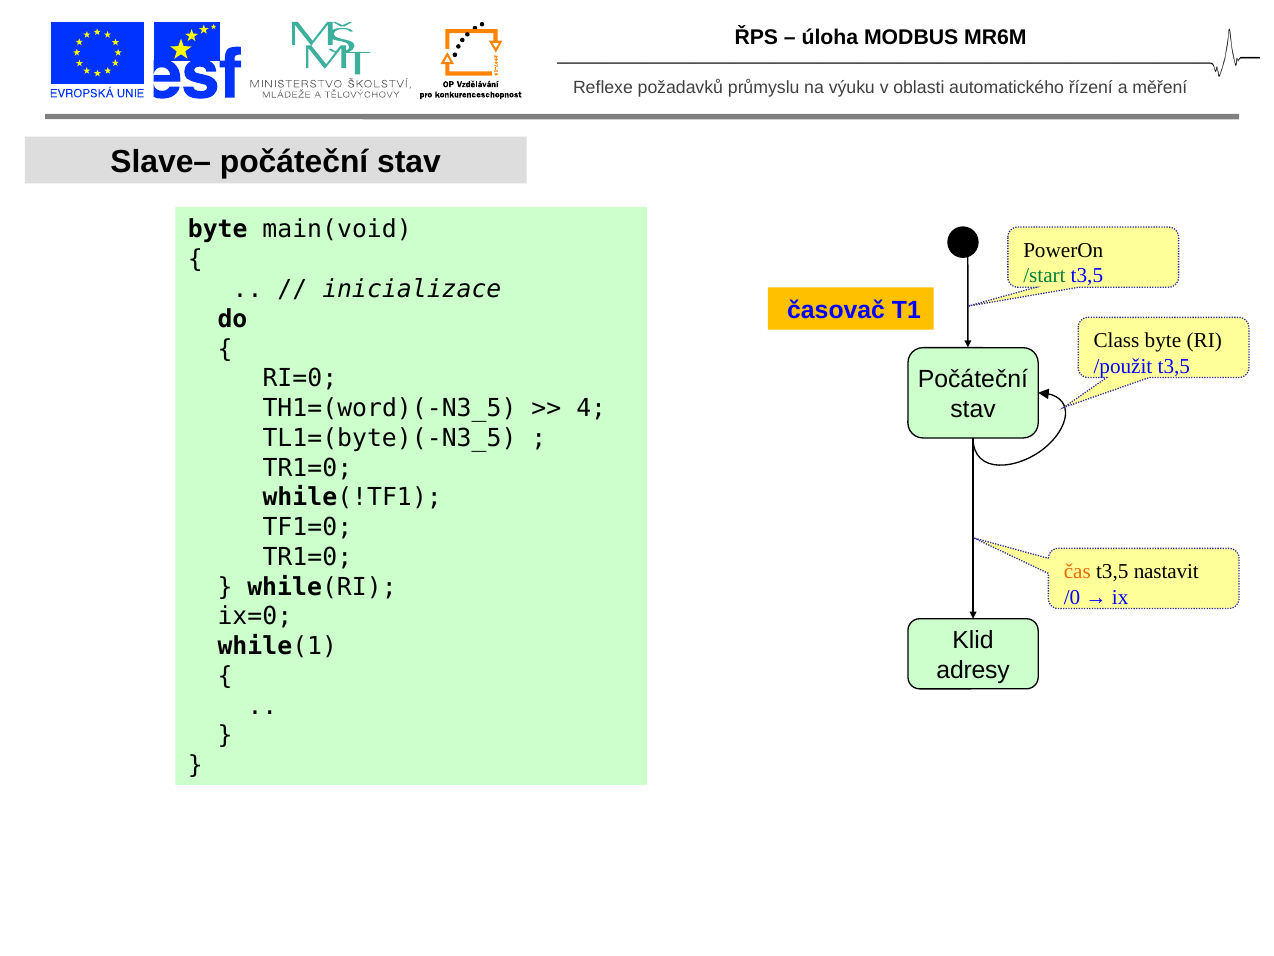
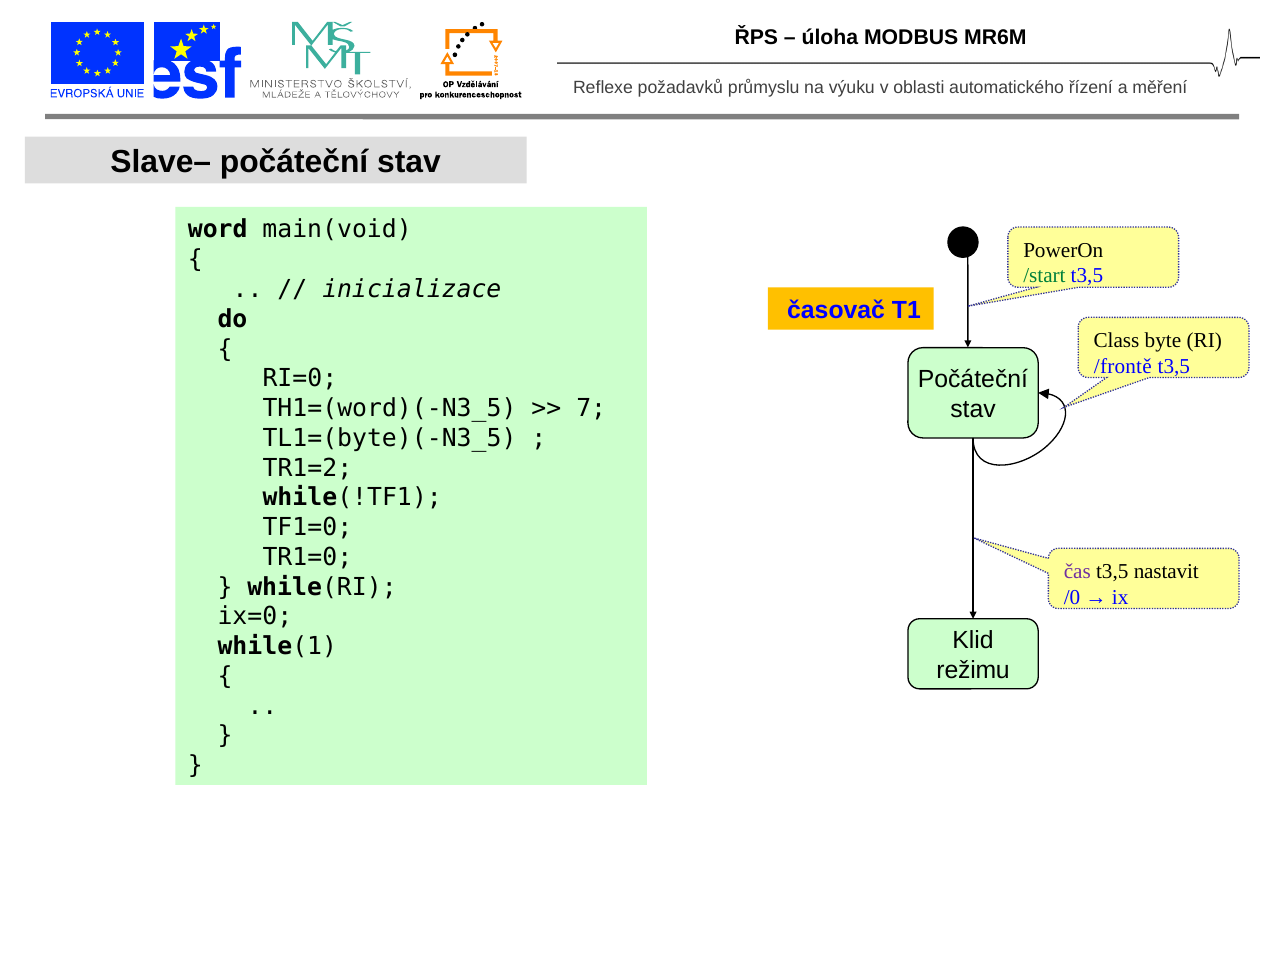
byte at (218, 230): byte -> word
/použit: /použit -> /frontě
4: 4 -> 7
TR1=0 at (307, 468): TR1=0 -> TR1=2
čas colour: orange -> purple
adresy: adresy -> režimu
